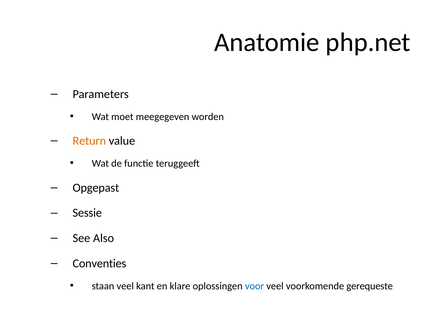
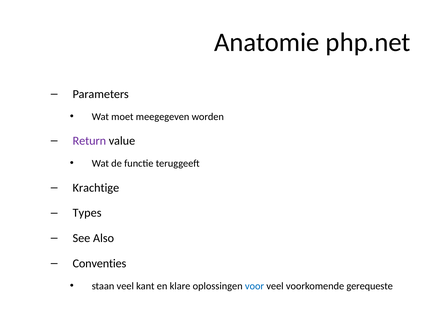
Return colour: orange -> purple
Opgepast: Opgepast -> Krachtige
Sessie: Sessie -> Types
